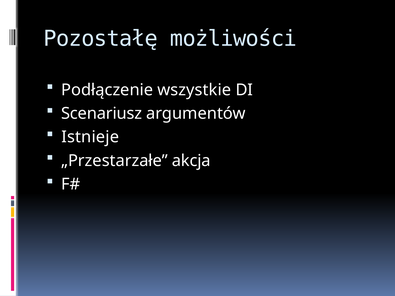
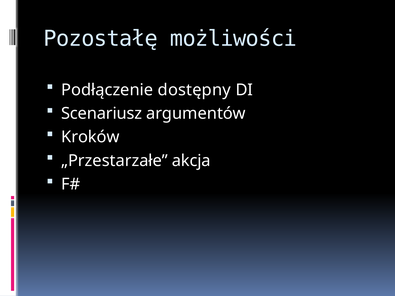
wszystkie: wszystkie -> dostępny
Istnieje: Istnieje -> Kroków
